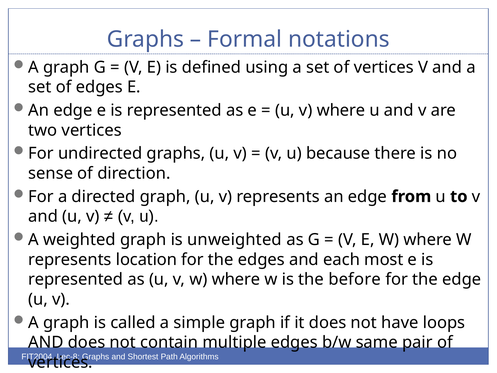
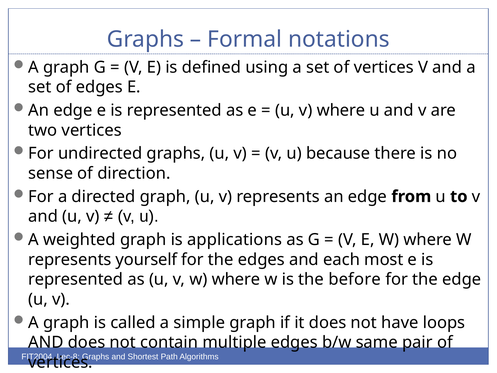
unweighted: unweighted -> applications
location: location -> yourself
